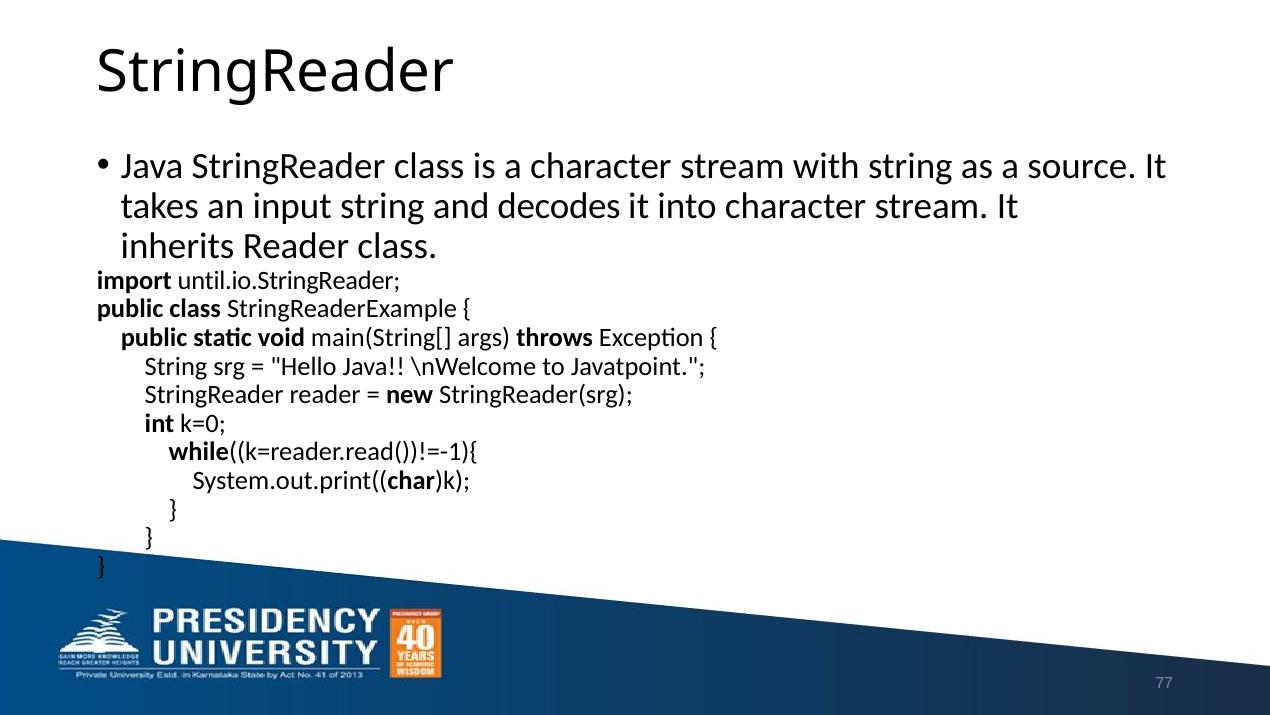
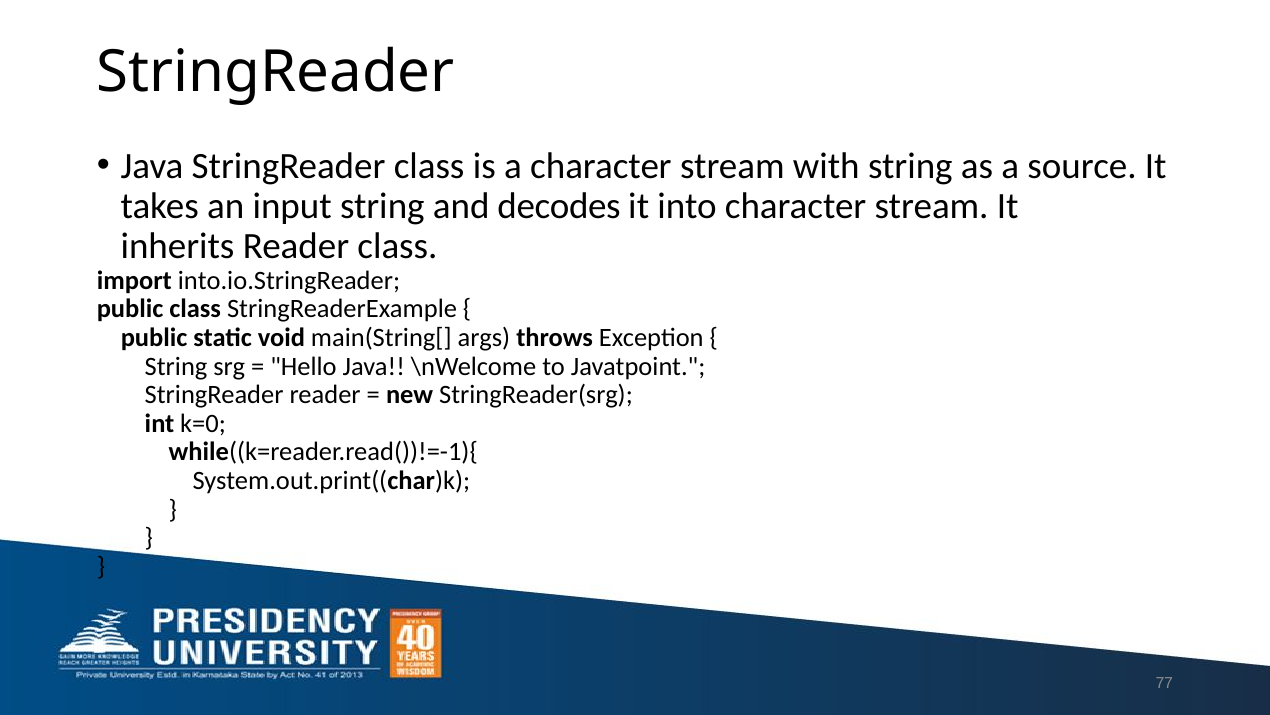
until.io.StringReader: until.io.StringReader -> into.io.StringReader
